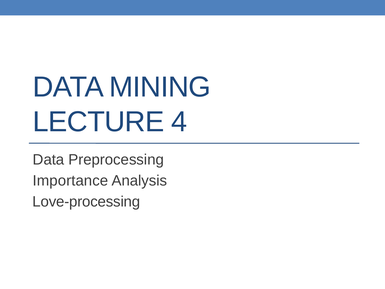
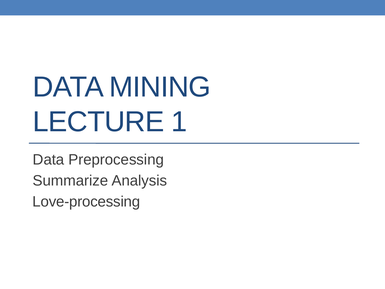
4: 4 -> 1
Importance: Importance -> Summarize
